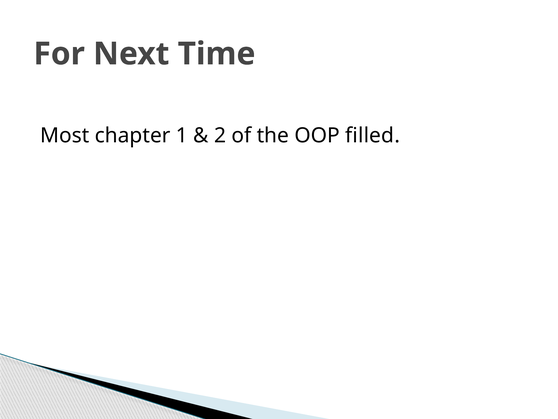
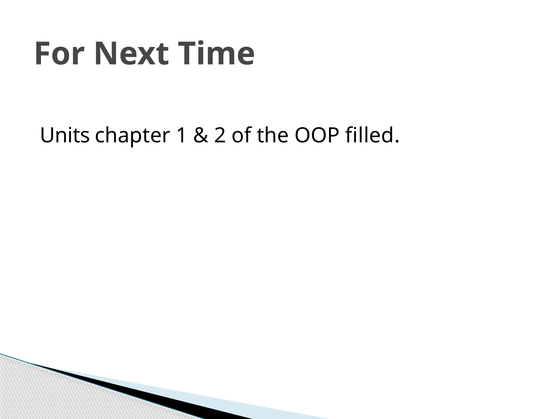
Most: Most -> Units
